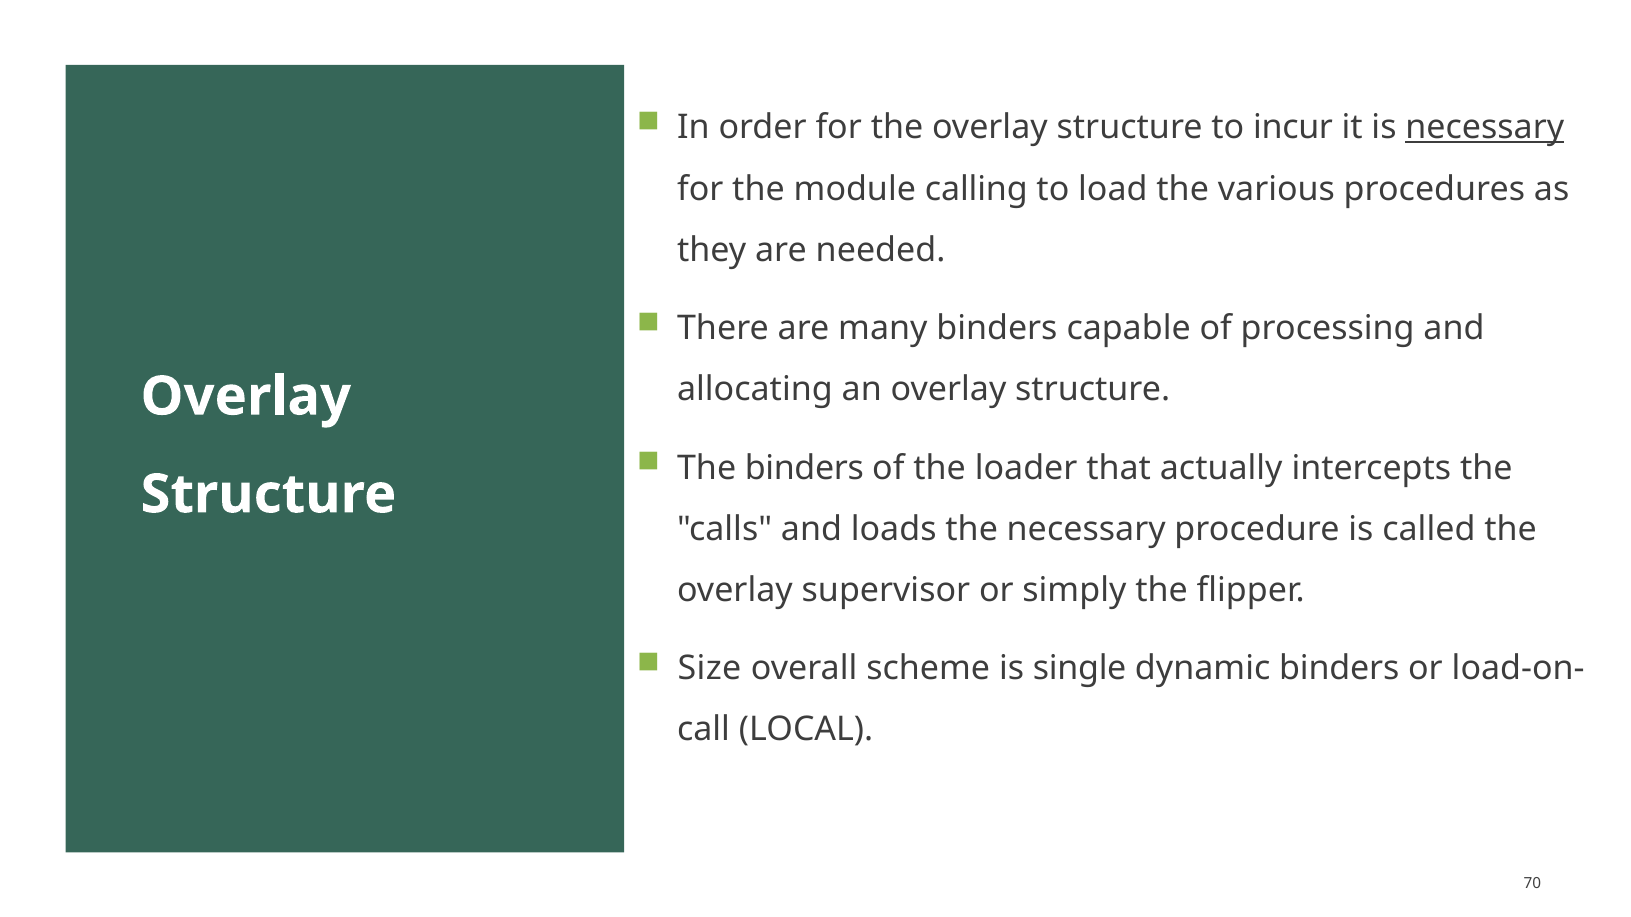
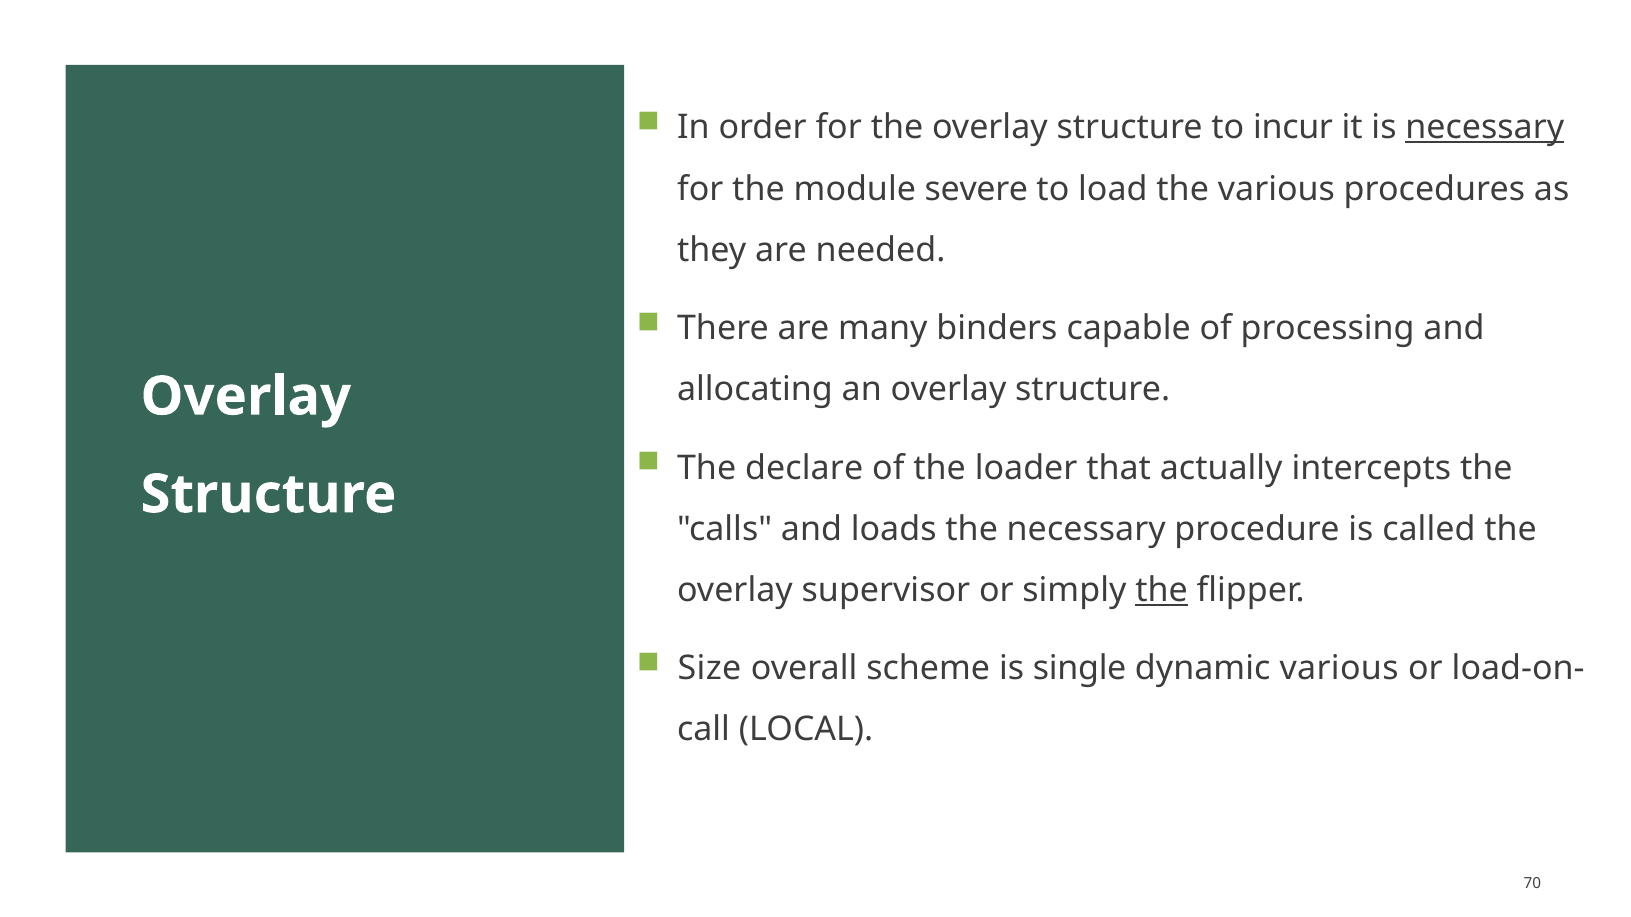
calling: calling -> severe
The binders: binders -> declare
the at (1162, 591) underline: none -> present
dynamic binders: binders -> various
